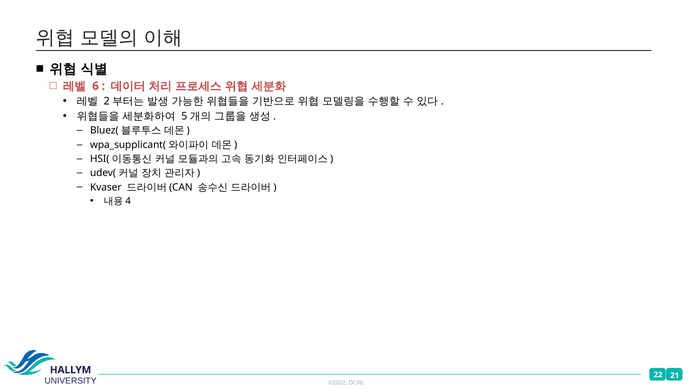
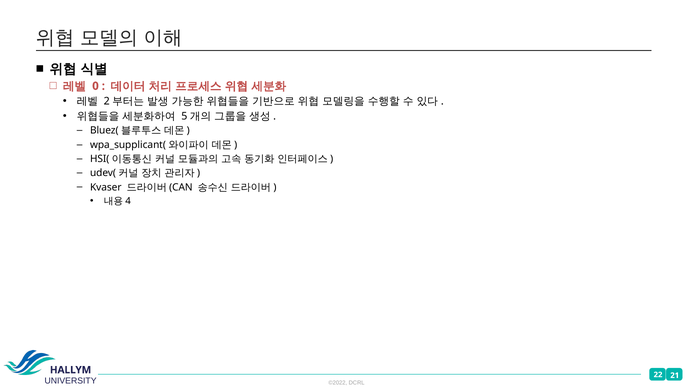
6: 6 -> 0
